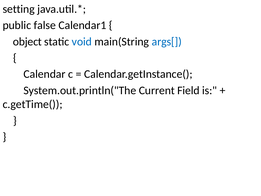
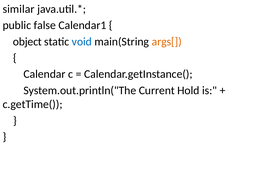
setting: setting -> similar
args[ colour: blue -> orange
Field: Field -> Hold
